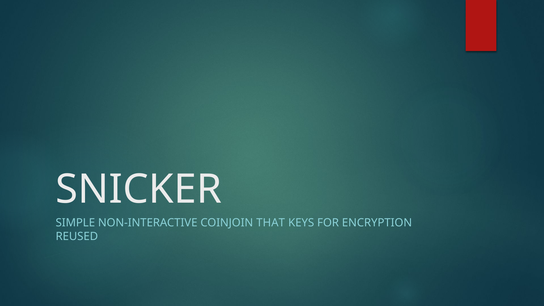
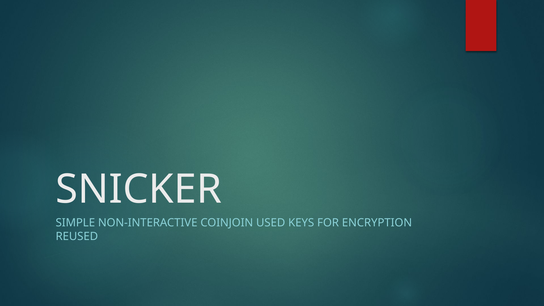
THAT: THAT -> USED
